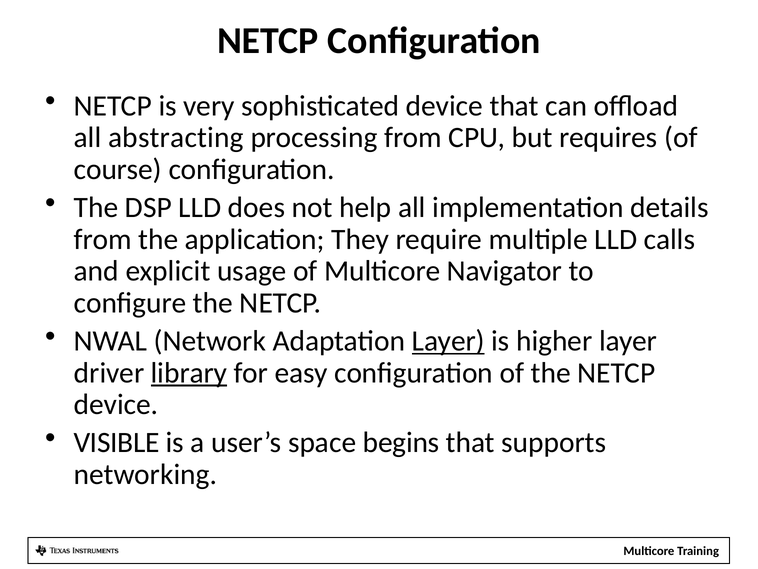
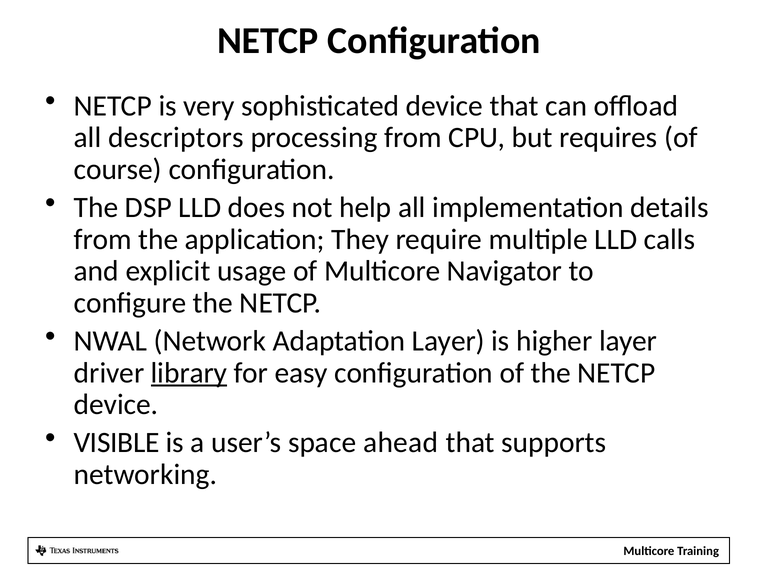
abstracting: abstracting -> descriptors
Layer at (448, 341) underline: present -> none
begins: begins -> ahead
